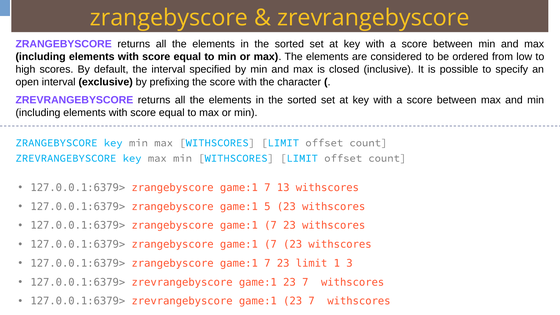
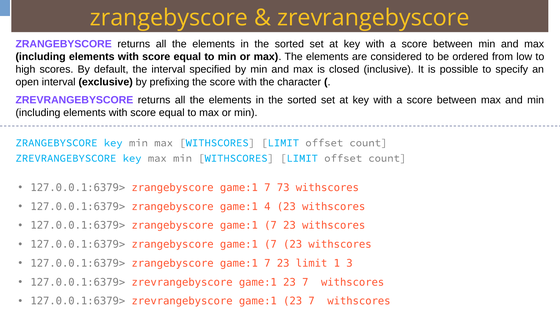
13: 13 -> 73
5: 5 -> 4
